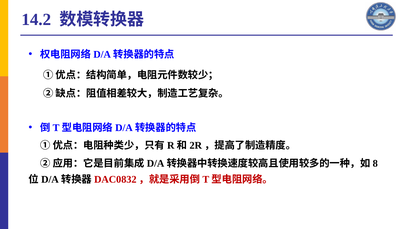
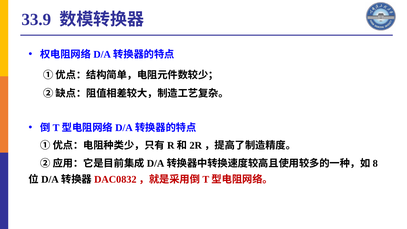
14.2: 14.2 -> 33.9
